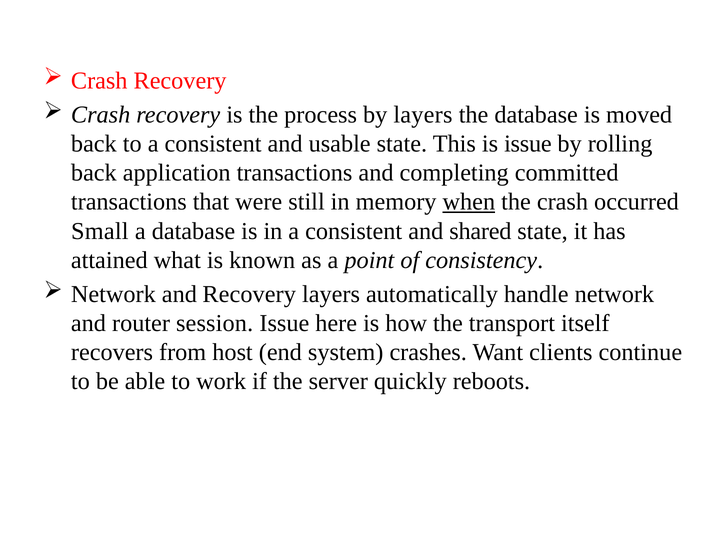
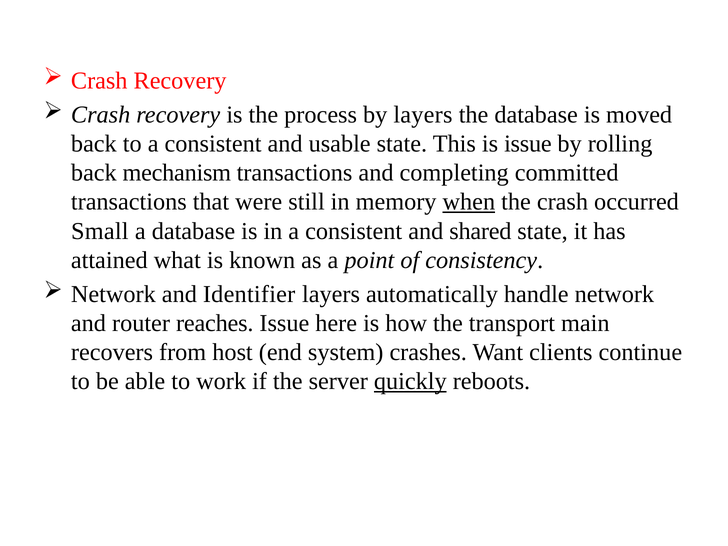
application: application -> mechanism
and Recovery: Recovery -> Identifier
session: session -> reaches
itself: itself -> main
quickly underline: none -> present
